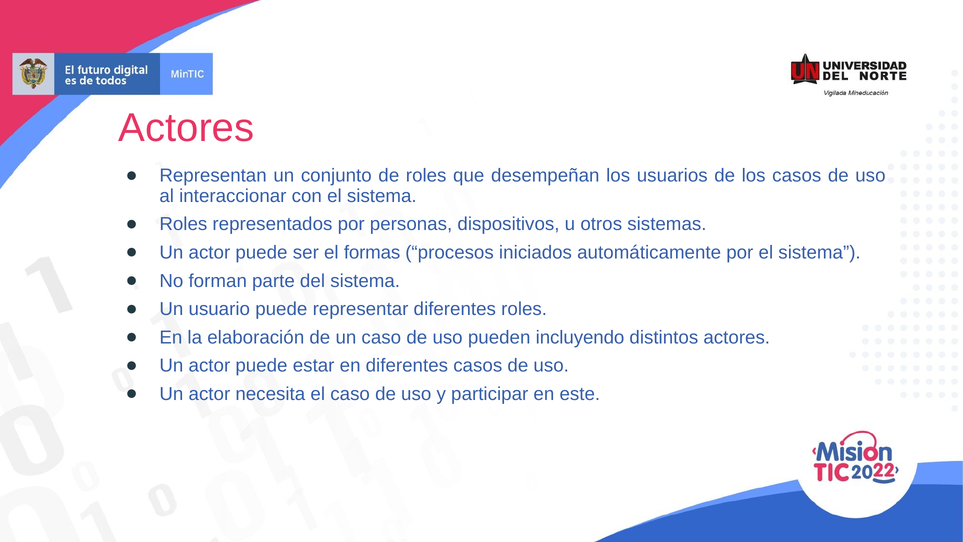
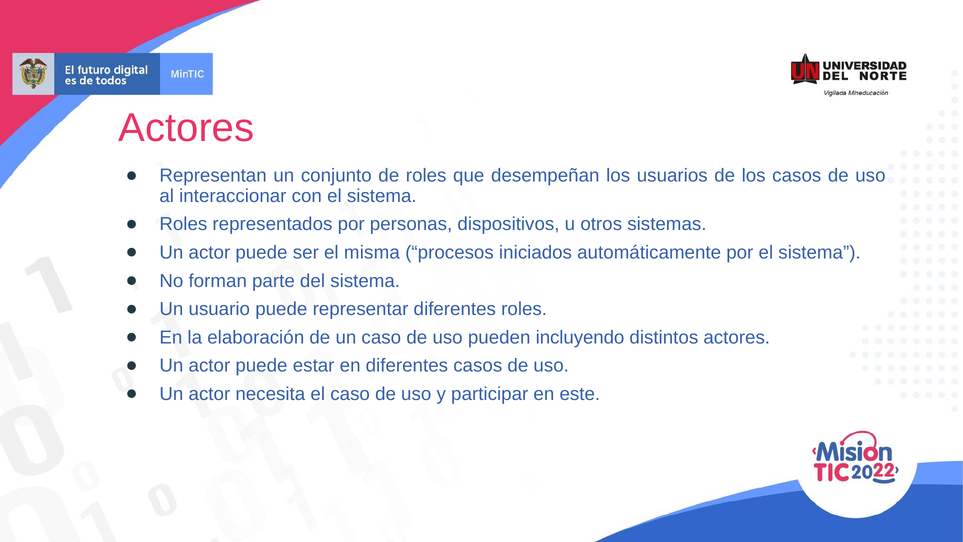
formas: formas -> misma
